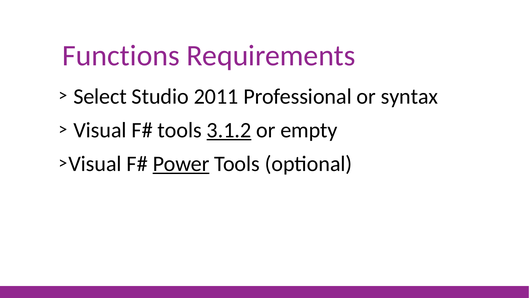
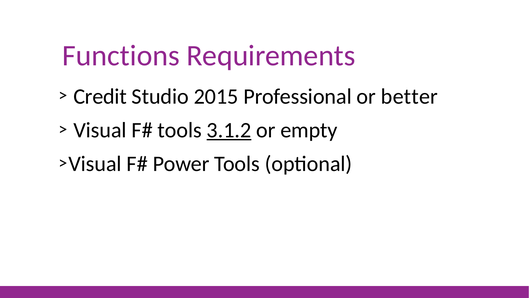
Select: Select -> Credit
2011: 2011 -> 2015
syntax: syntax -> better
Power underline: present -> none
